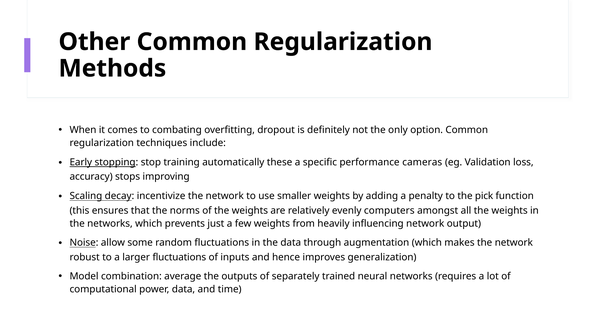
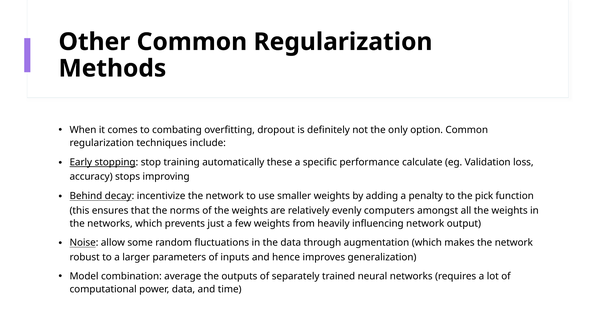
cameras: cameras -> calculate
Scaling: Scaling -> Behind
larger fluctuations: fluctuations -> parameters
